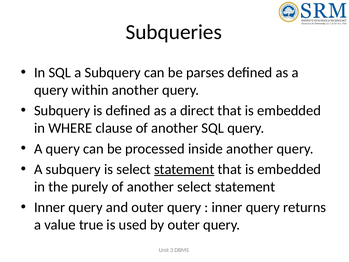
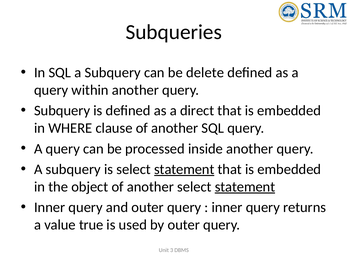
parses: parses -> delete
purely: purely -> object
statement at (245, 187) underline: none -> present
